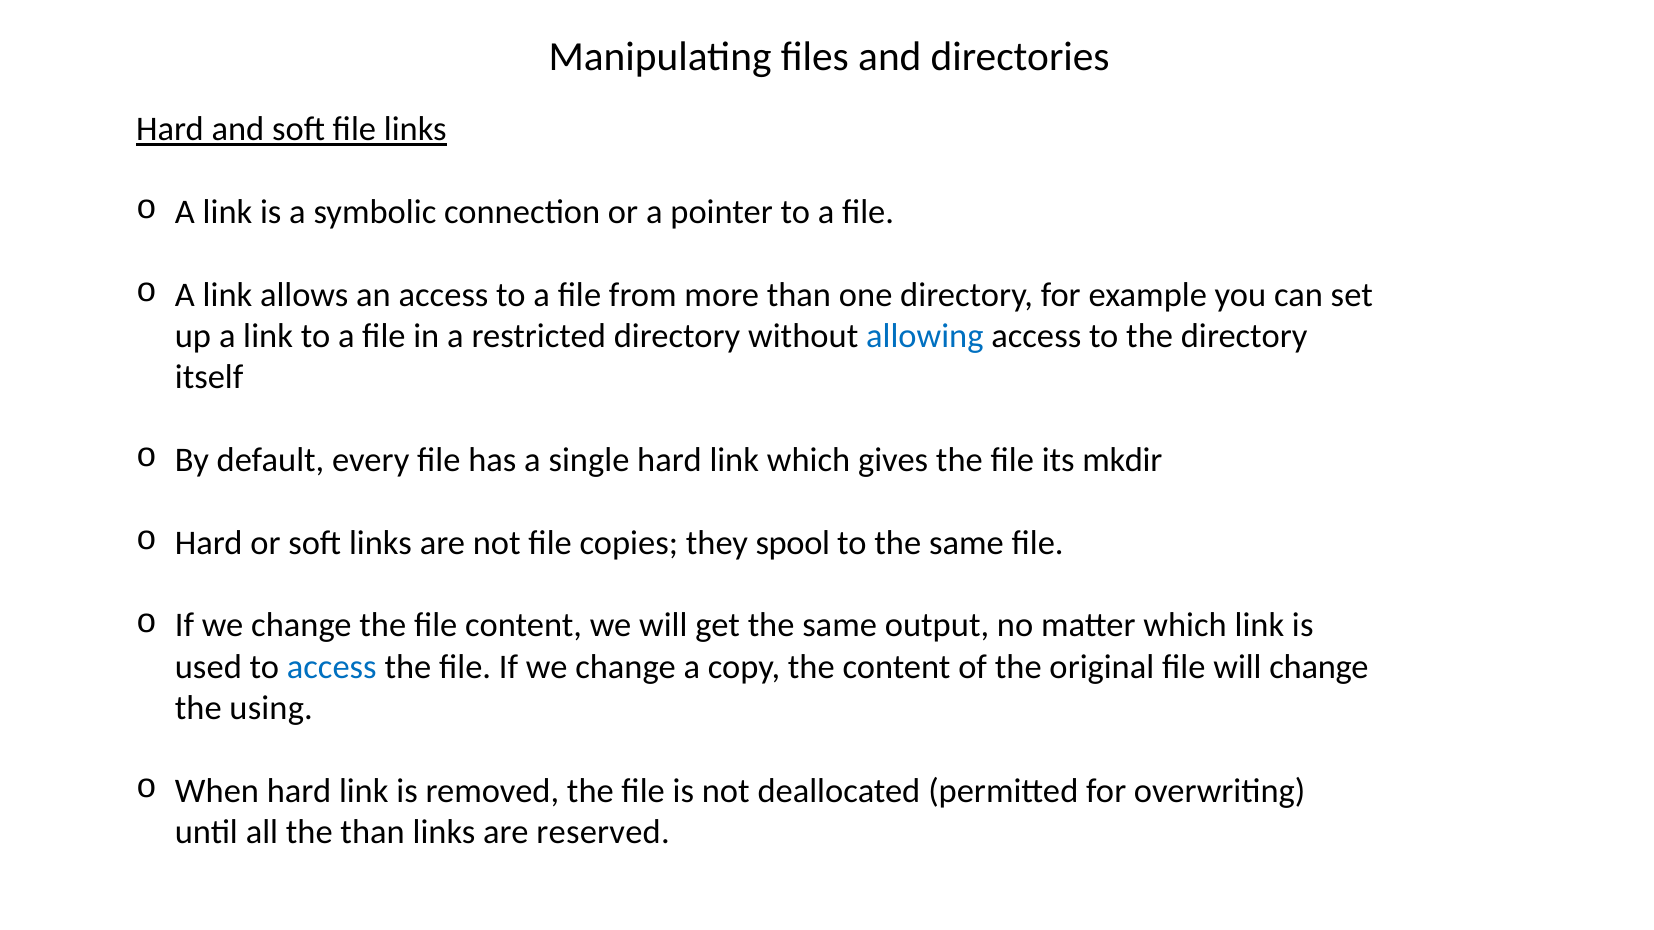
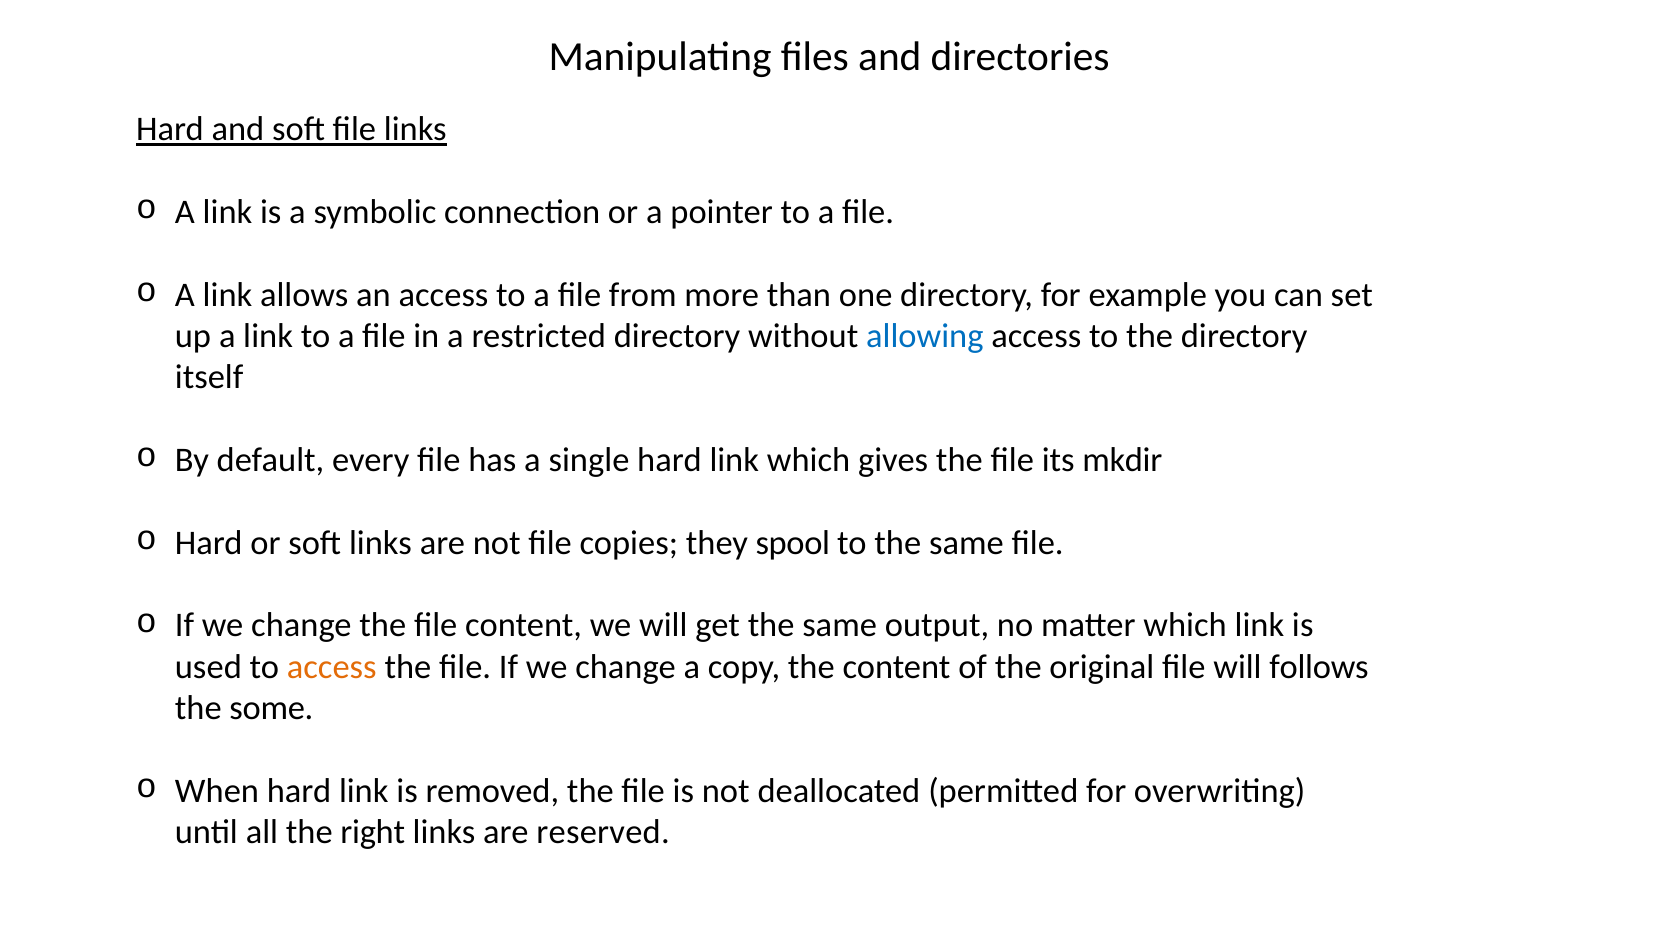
access at (332, 667) colour: blue -> orange
will change: change -> follows
using: using -> some
the than: than -> right
